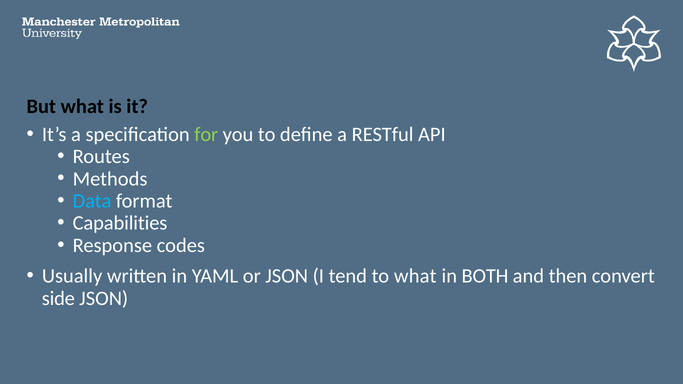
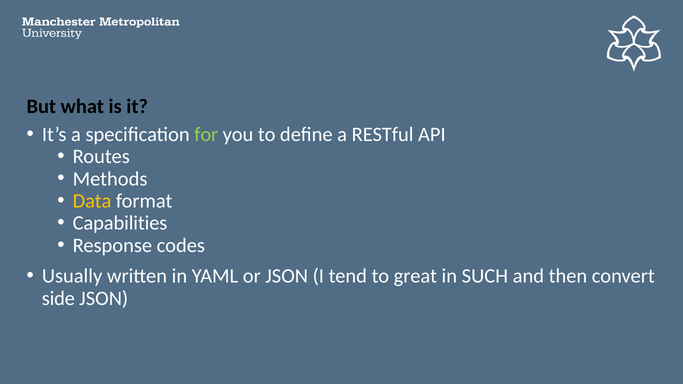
Data colour: light blue -> yellow
to what: what -> great
BOTH: BOTH -> SUCH
